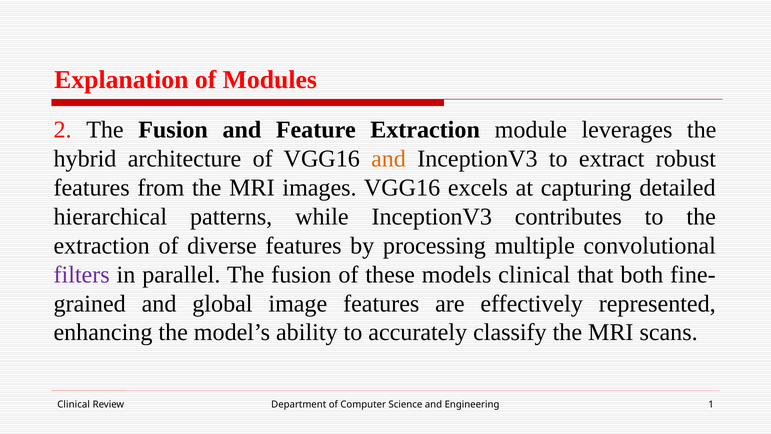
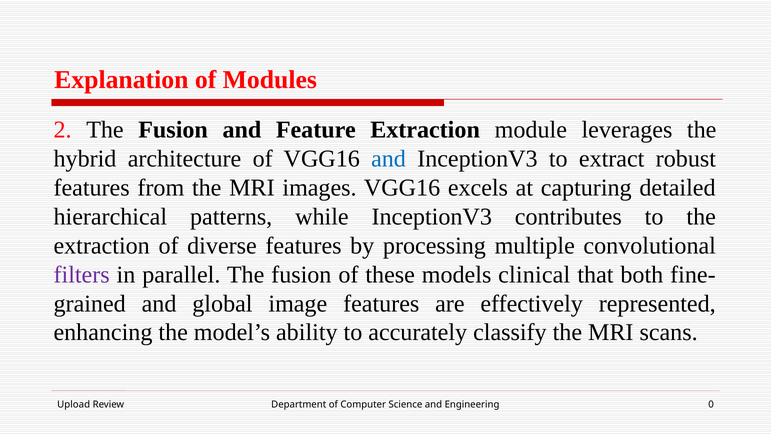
and at (389, 159) colour: orange -> blue
Clinical at (74, 404): Clinical -> Upload
1: 1 -> 0
